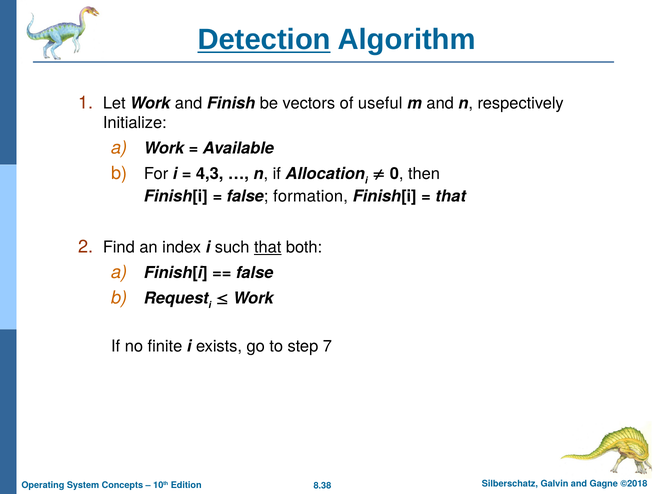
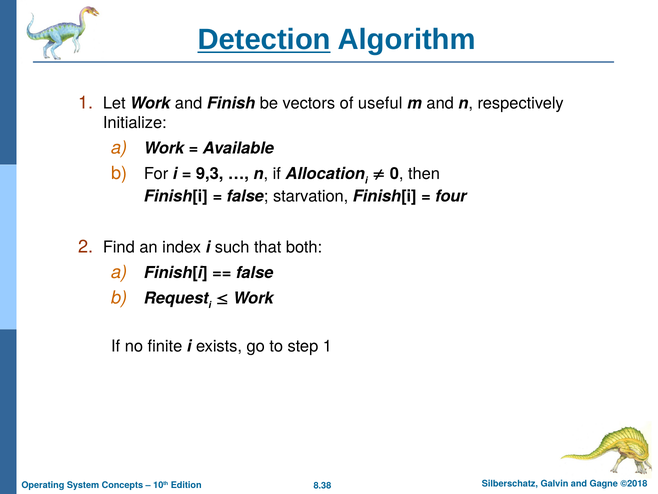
4,3: 4,3 -> 9,3
formation: formation -> starvation
that at (451, 196): that -> four
that at (268, 247) underline: present -> none
step 7: 7 -> 1
